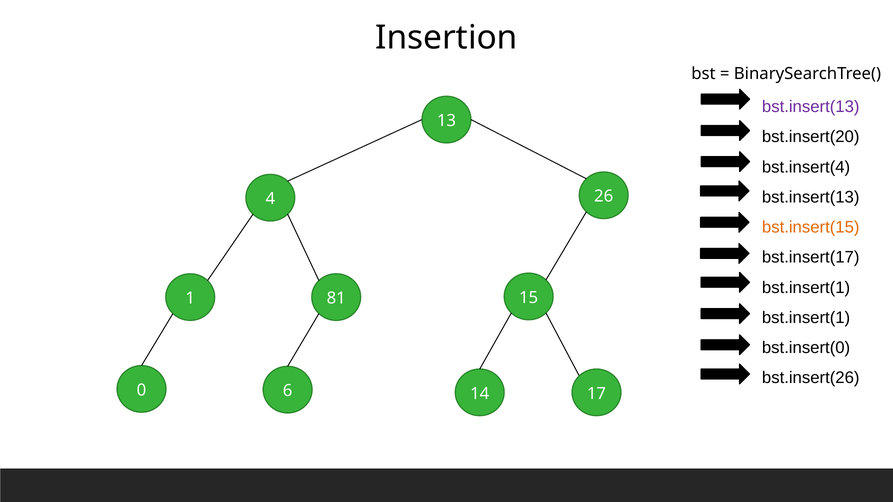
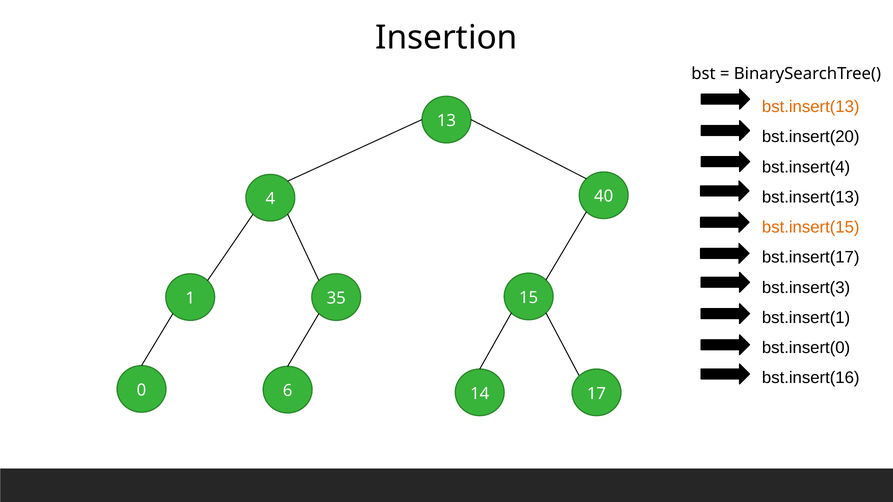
bst.insert(13 at (811, 107) colour: purple -> orange
26: 26 -> 40
bst.insert(1 at (806, 288): bst.insert(1 -> bst.insert(3
81: 81 -> 35
bst.insert(26: bst.insert(26 -> bst.insert(16
